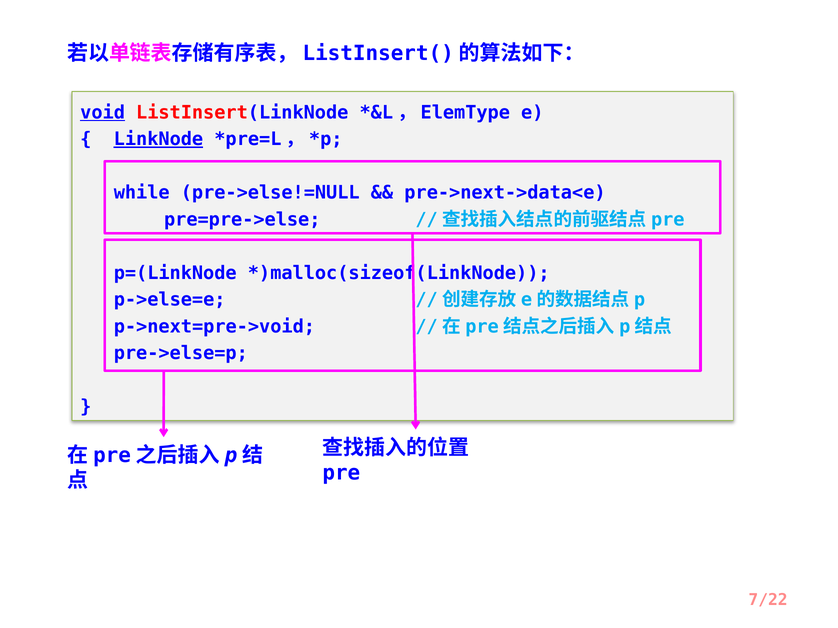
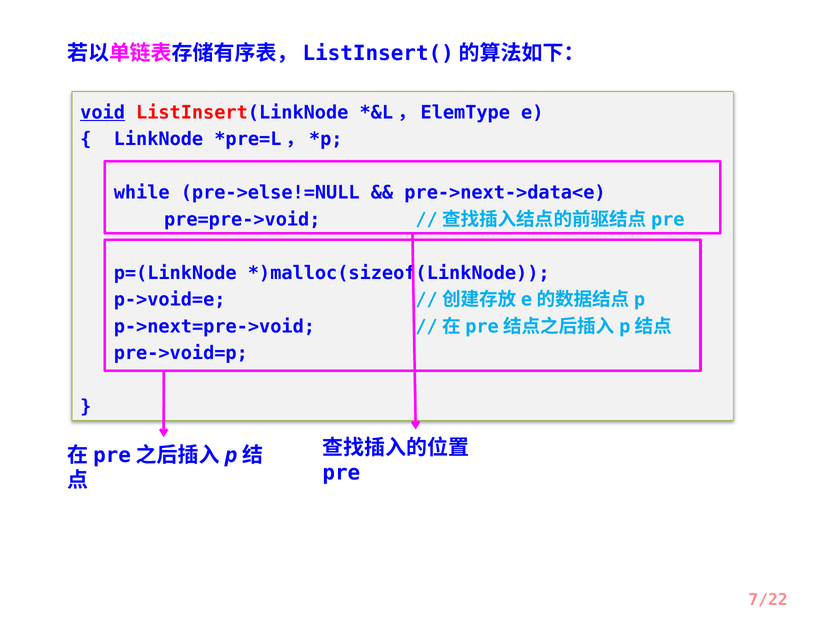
LinkNode underline: present -> none
pre=pre->else: pre=pre->else -> pre=pre->void
p->else=e: p->else=e -> p->void=e
pre->else=p: pre->else=p -> pre->void=p
